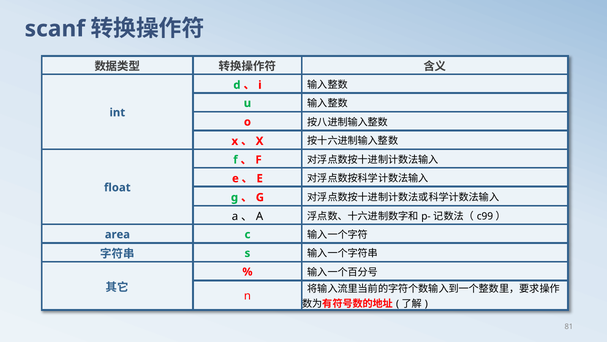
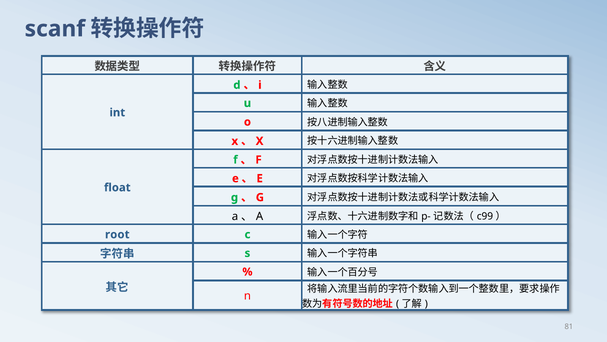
area: area -> root
